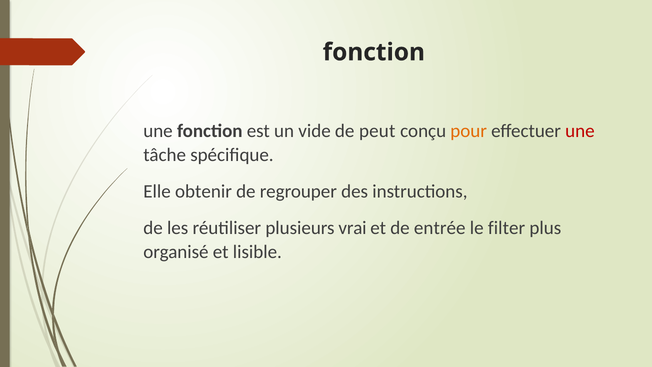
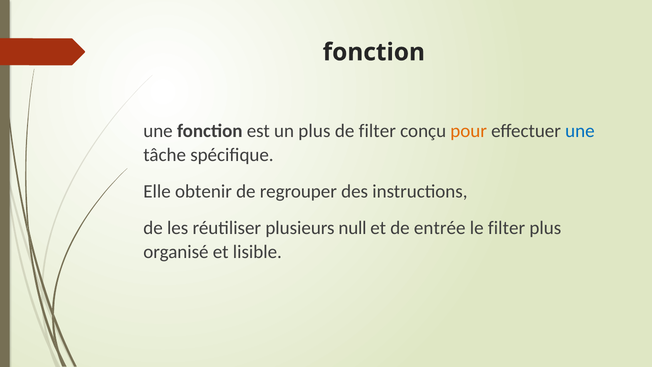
un vide: vide -> plus
de peut: peut -> filter
une at (580, 131) colour: red -> blue
vrai: vrai -> null
